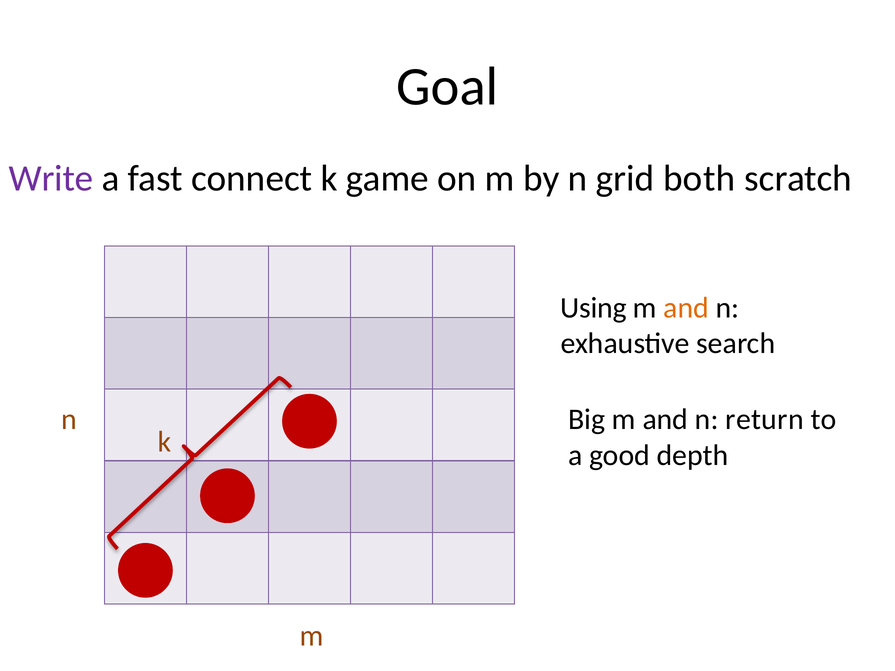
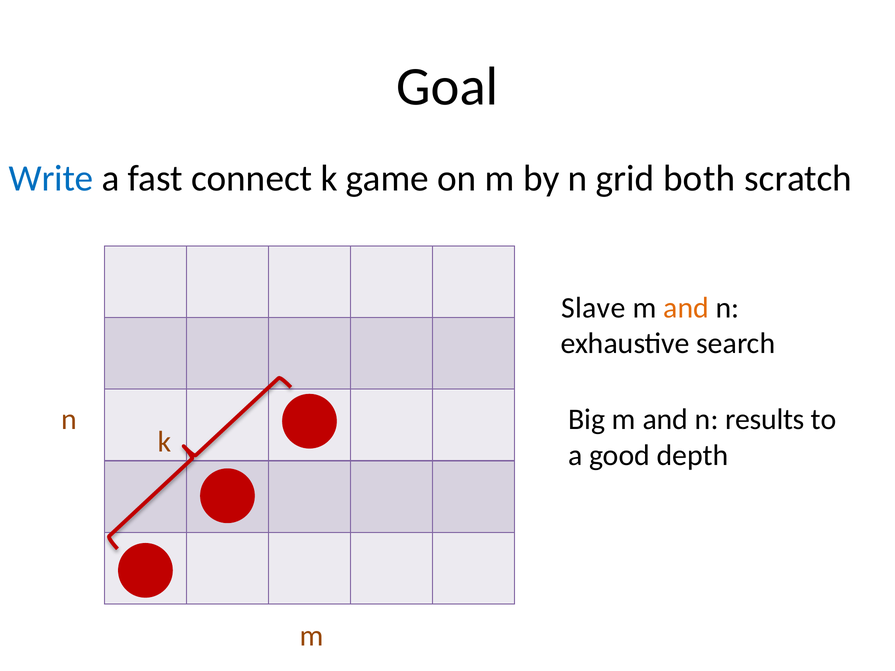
Write colour: purple -> blue
Using: Using -> Slave
return: return -> results
